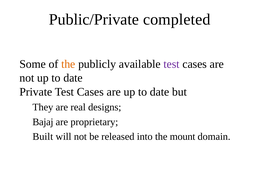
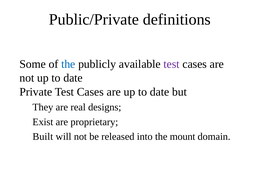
completed: completed -> definitions
the at (68, 64) colour: orange -> blue
Bajaj: Bajaj -> Exist
